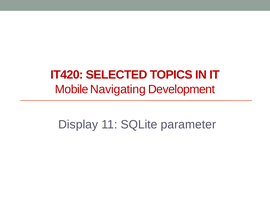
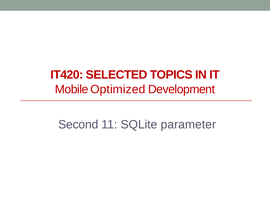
Navigating: Navigating -> Optimized
Display: Display -> Second
